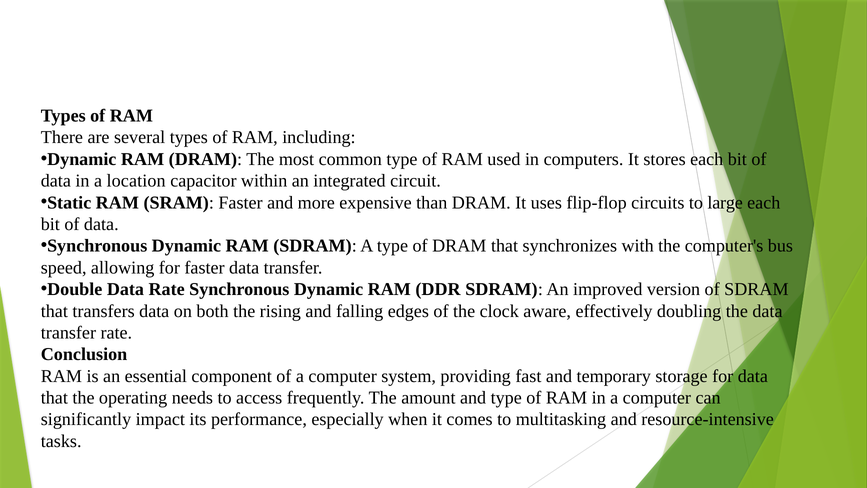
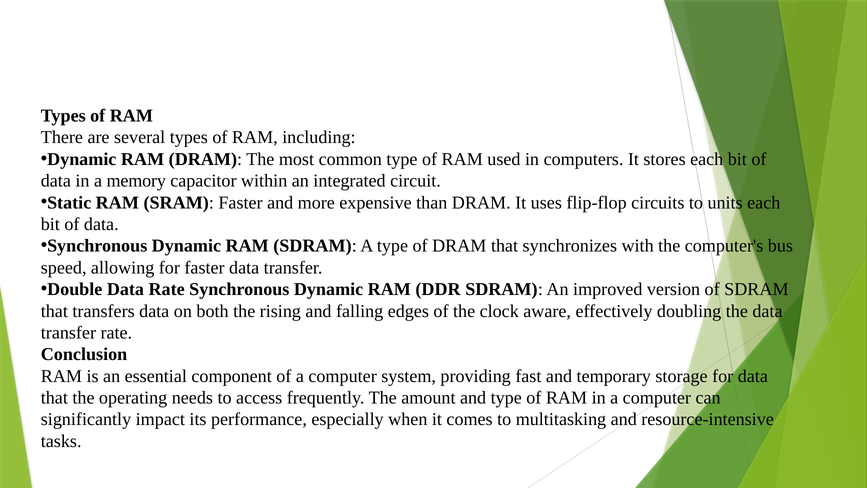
location: location -> memory
large: large -> units
